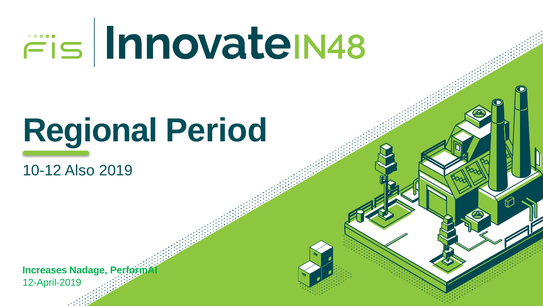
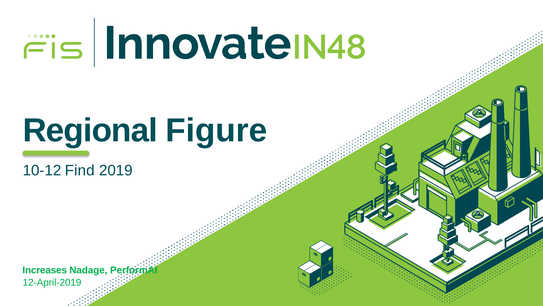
Period: Period -> Figure
Also: Also -> Find
